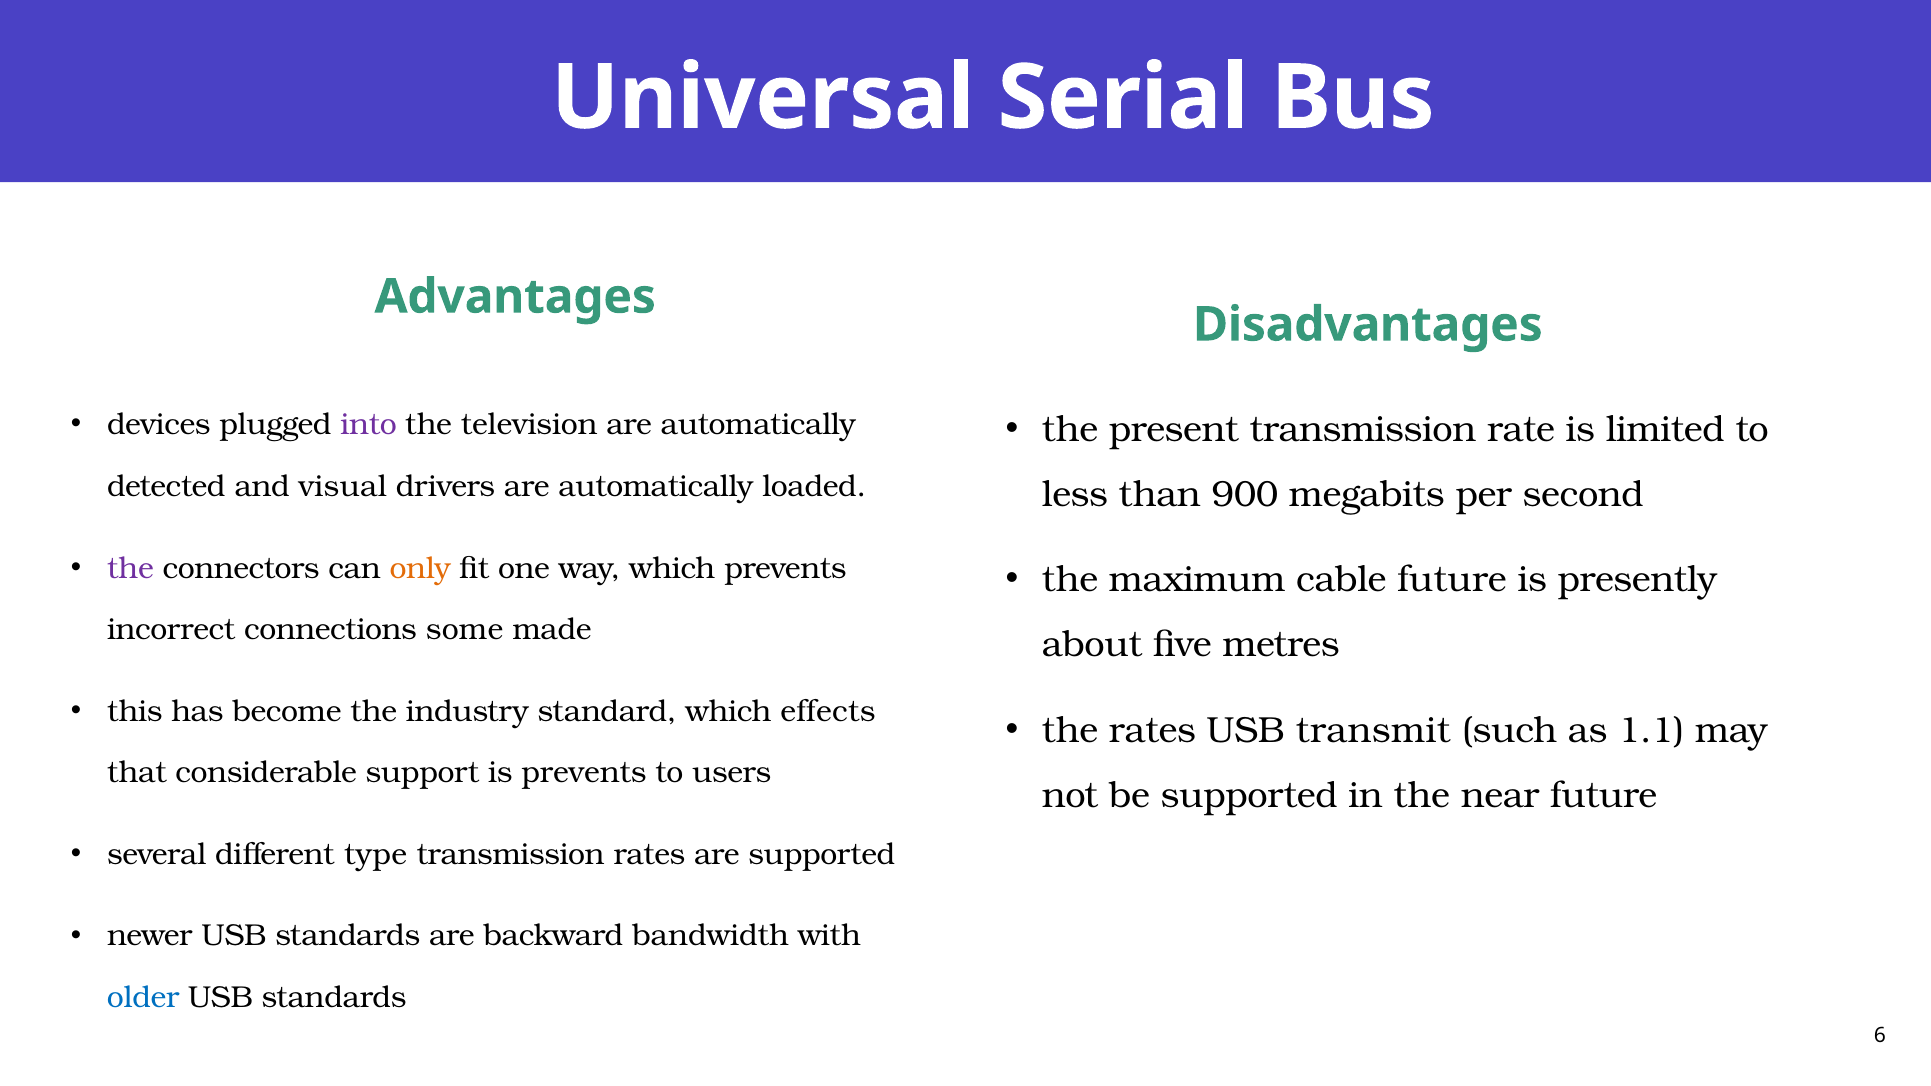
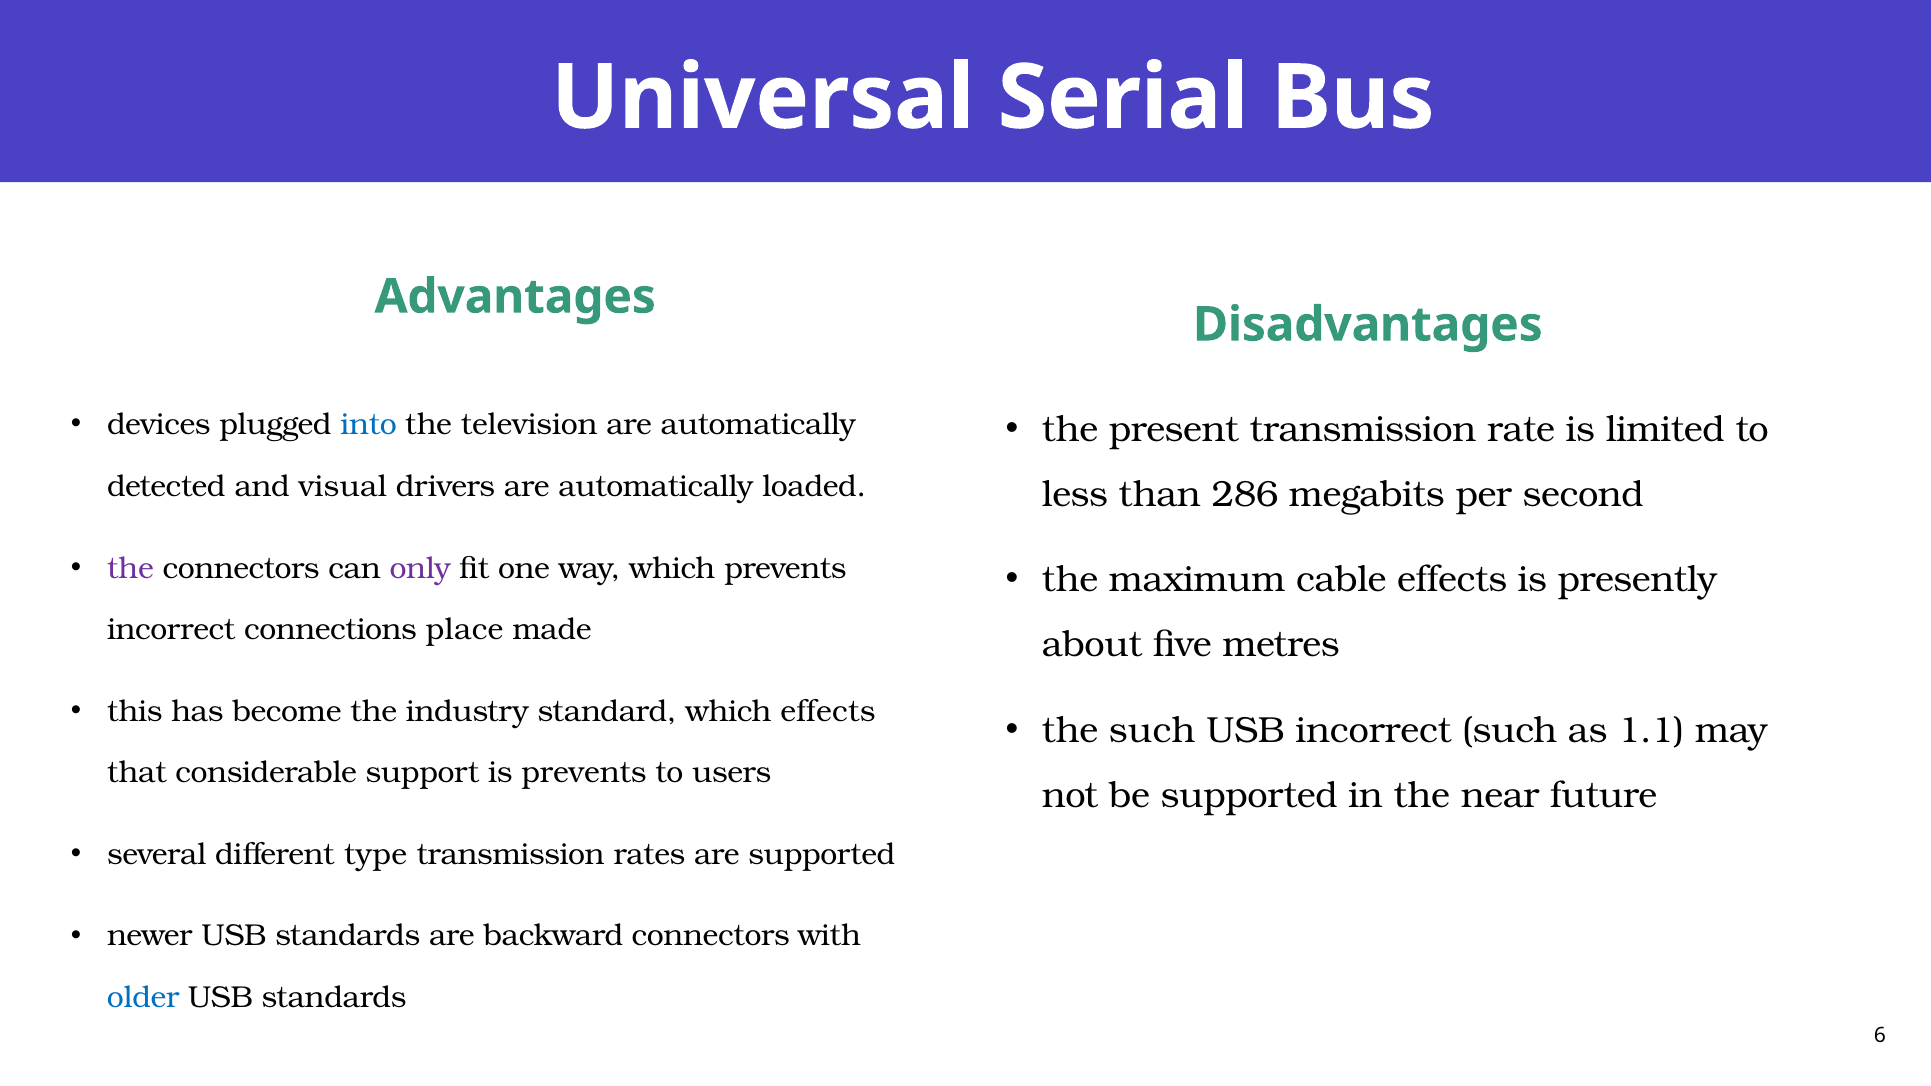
into colour: purple -> blue
900: 900 -> 286
only colour: orange -> purple
cable future: future -> effects
some: some -> place
the rates: rates -> such
USB transmit: transmit -> incorrect
backward bandwidth: bandwidth -> connectors
